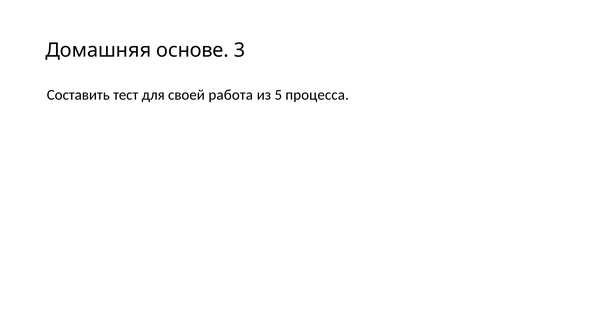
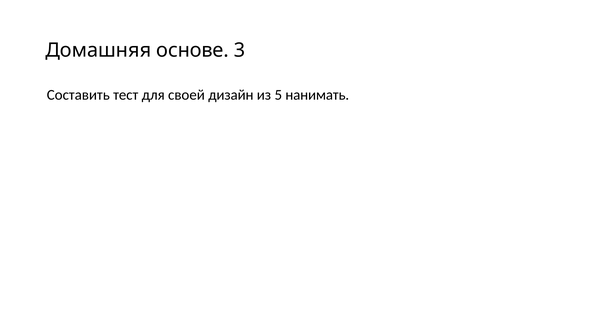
работа: работа -> дизайн
процесса: процесса -> нанимать
